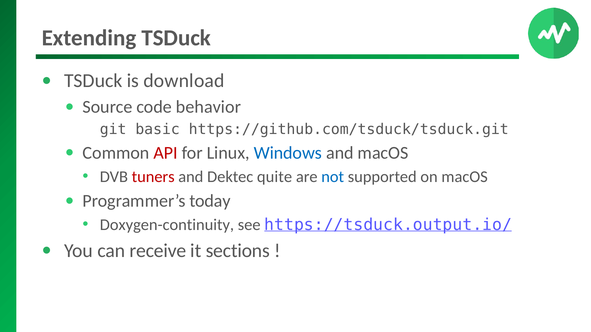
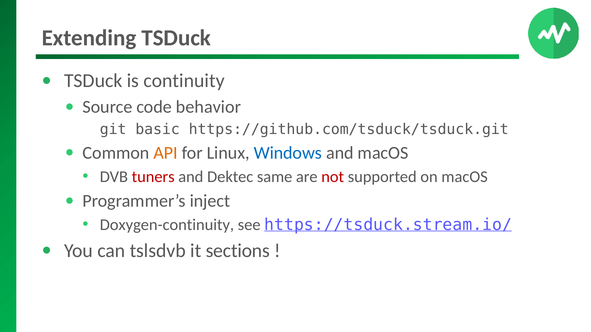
download: download -> continuity
API colour: red -> orange
quite: quite -> same
not colour: blue -> red
today: today -> inject
https://tsduck.output.io/: https://tsduck.output.io/ -> https://tsduck.stream.io/
receive: receive -> tslsdvb
